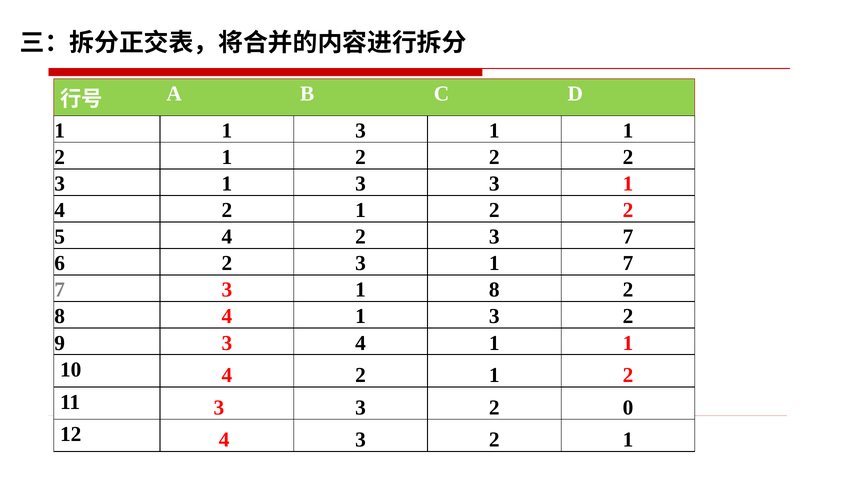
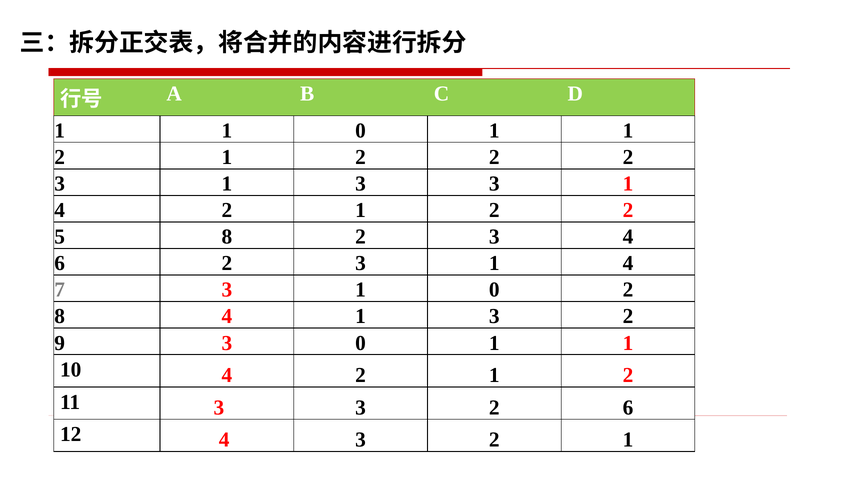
1 1 3: 3 -> 0
5 4: 4 -> 8
3 7: 7 -> 4
2 3 1 7: 7 -> 4
3 1 8: 8 -> 0
3 4: 4 -> 0
2 0: 0 -> 6
